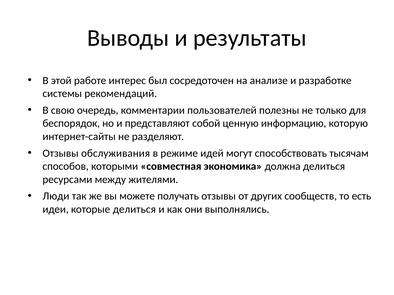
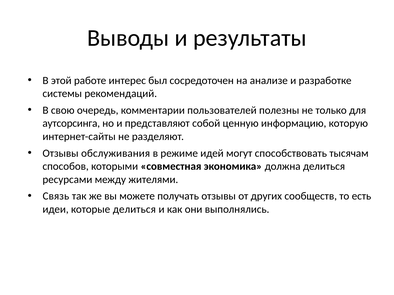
беспорядок: беспорядок -> аутсорсинга
Люди: Люди -> Связь
